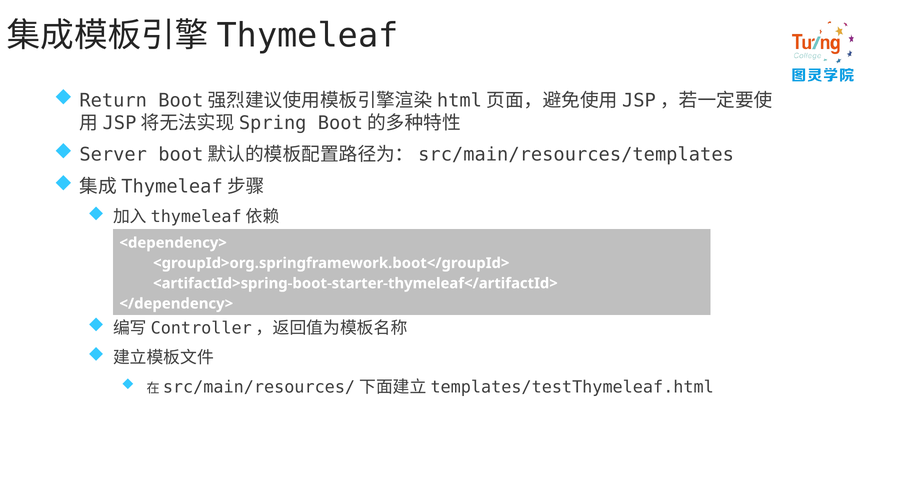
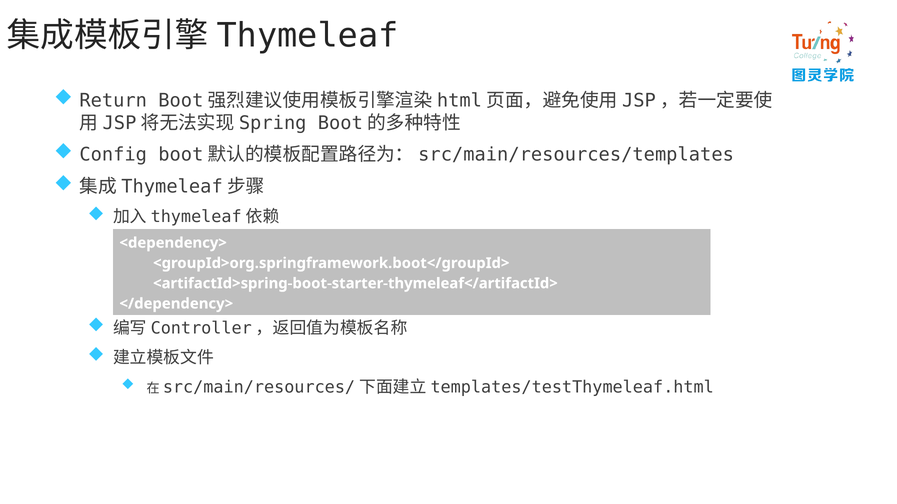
Server: Server -> Config
